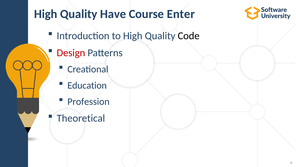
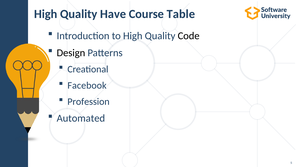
Enter: Enter -> Table
Design colour: red -> black
Education: Education -> Facebook
Theoretical: Theoretical -> Automated
